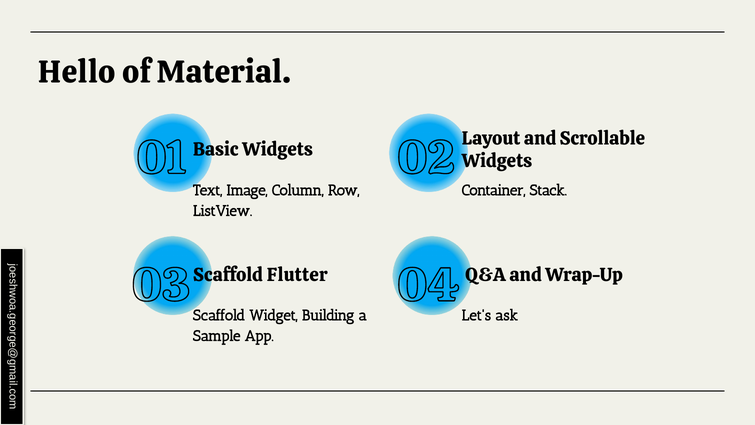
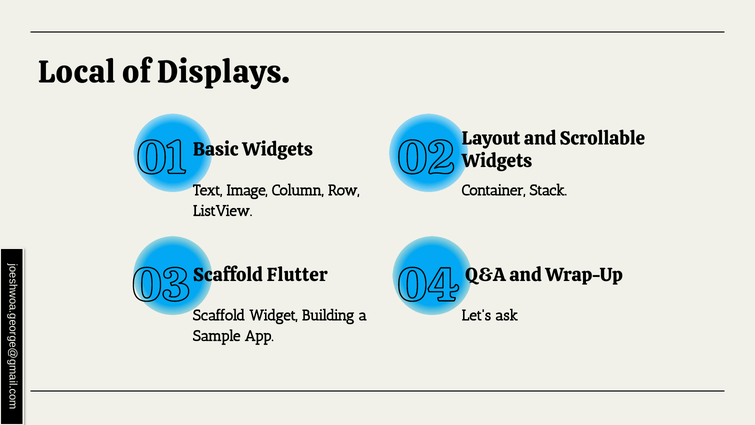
Hello: Hello -> Local
Material: Material -> Displays
